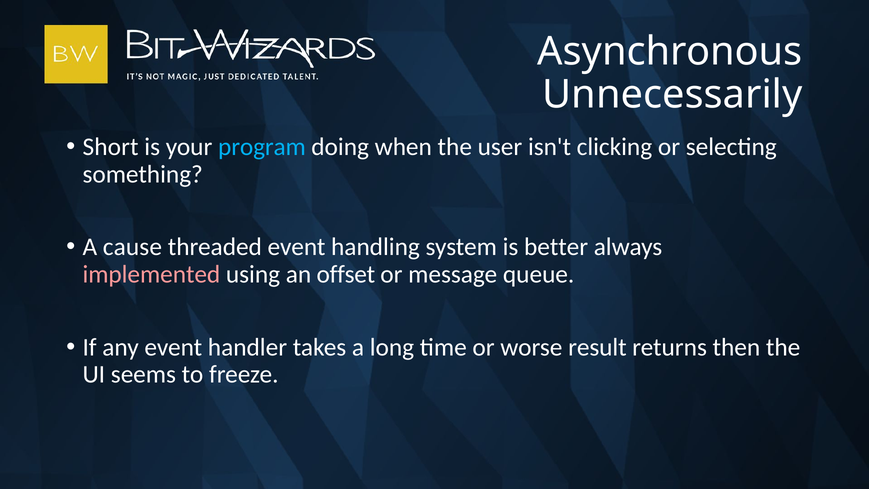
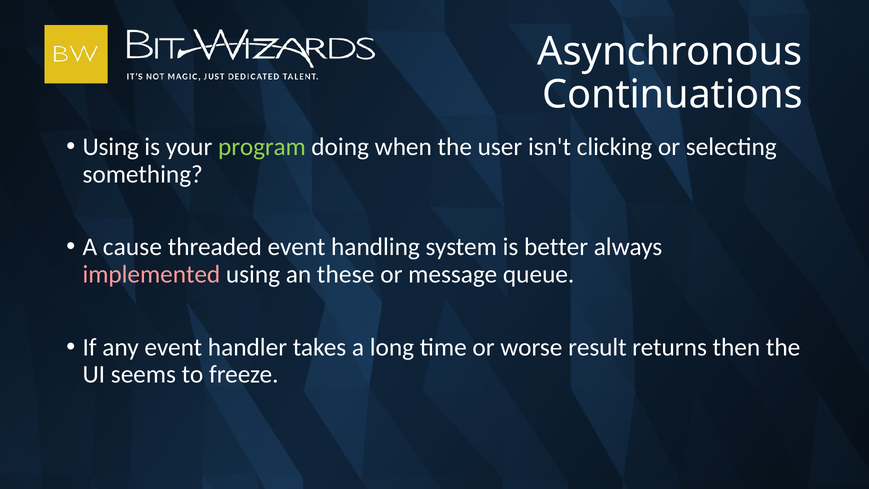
Unnecessarily: Unnecessarily -> Continuations
Short at (111, 147): Short -> Using
program colour: light blue -> light green
offset: offset -> these
